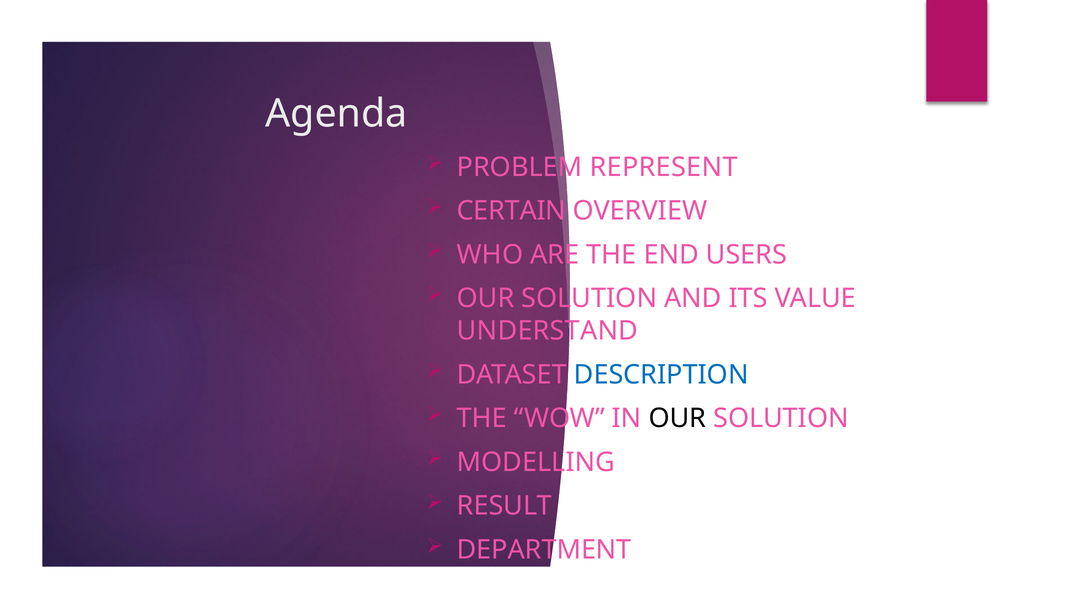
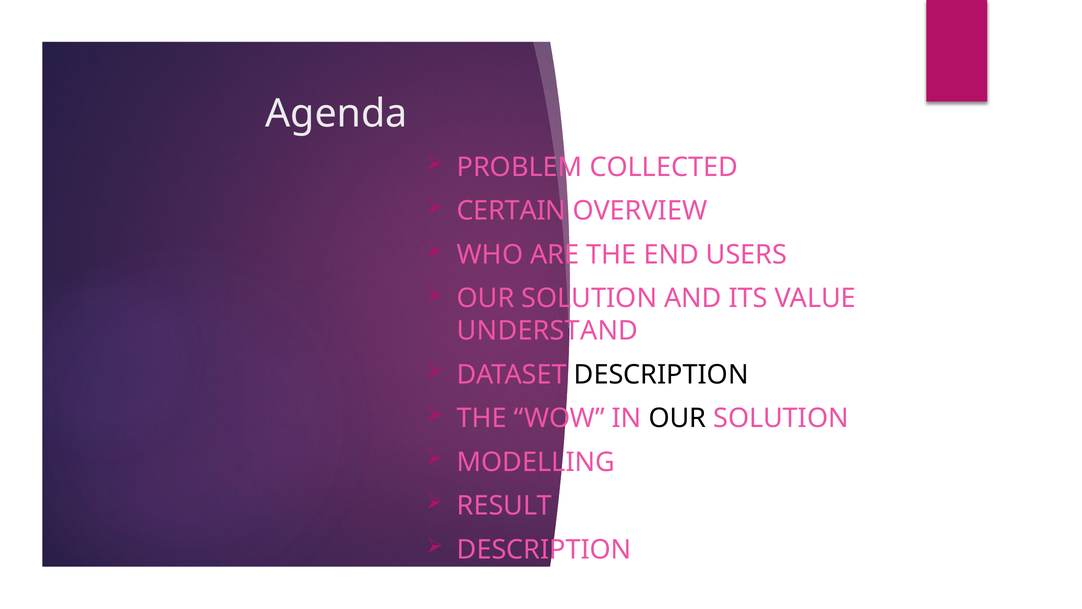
REPRESENT: REPRESENT -> COLLECTED
DESCRIPTION at (661, 374) colour: blue -> black
DEPARTMENT at (544, 549): DEPARTMENT -> DESCRIPTION
